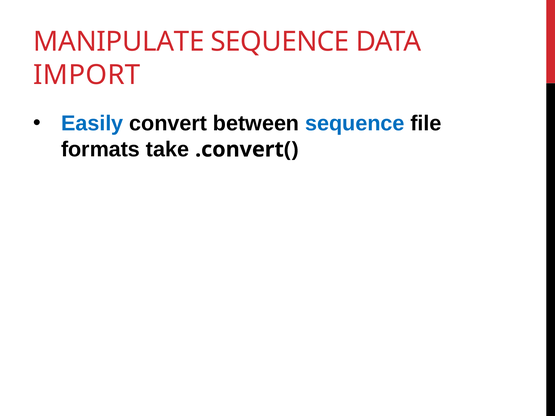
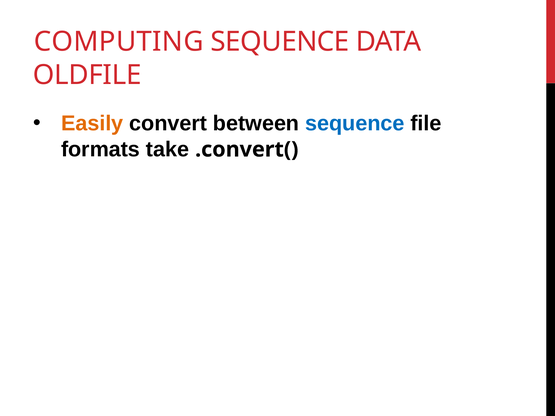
MANIPULATE: MANIPULATE -> COMPUTING
IMPORT: IMPORT -> OLDFILE
Easily colour: blue -> orange
